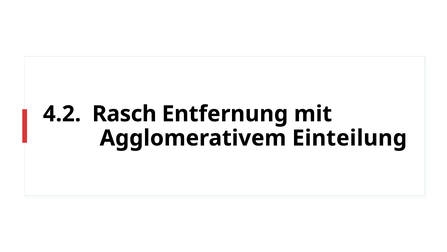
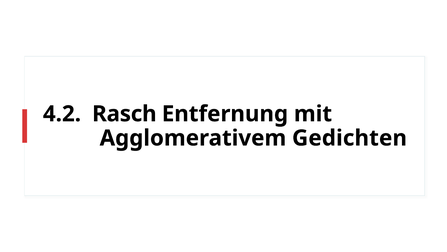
Einteilung: Einteilung -> Gedichten
